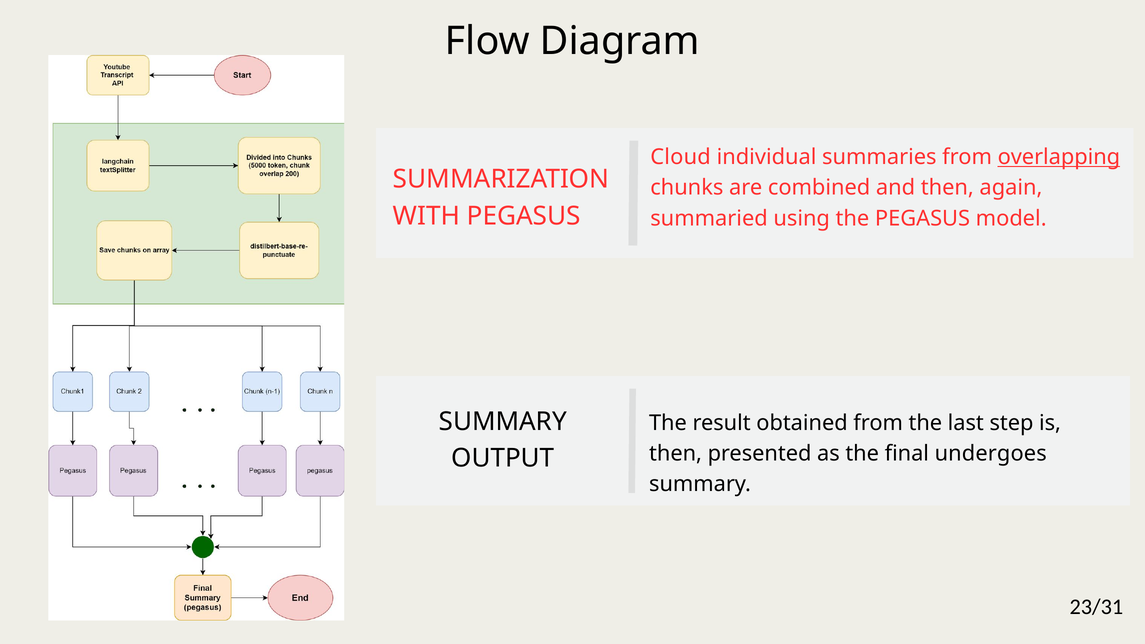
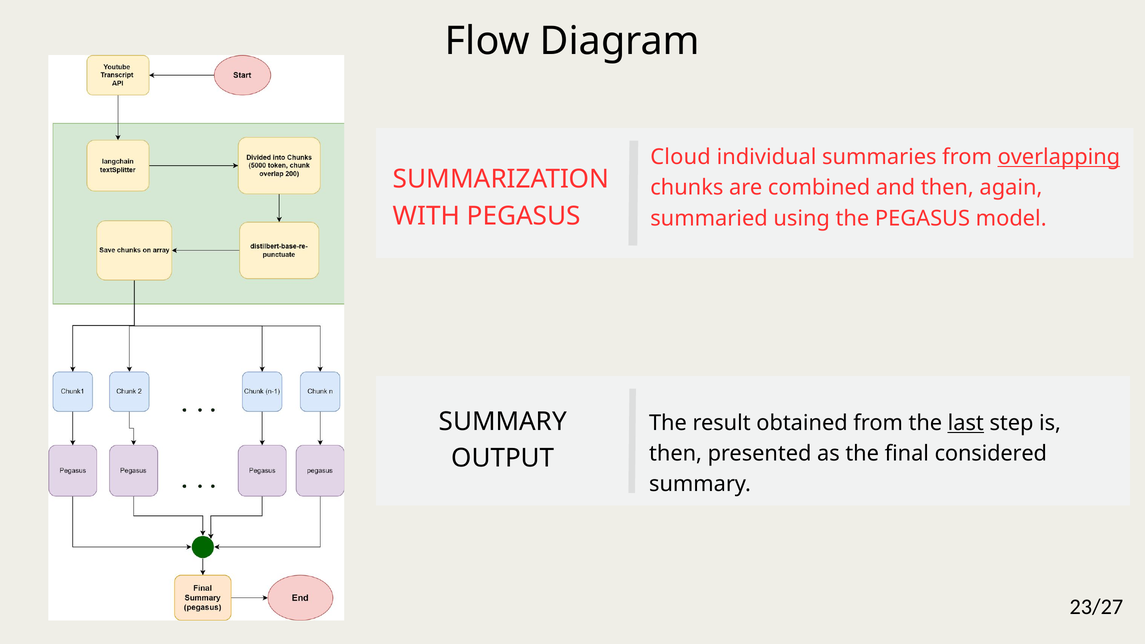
last underline: none -> present
undergoes: undergoes -> considered
23/31: 23/31 -> 23/27
